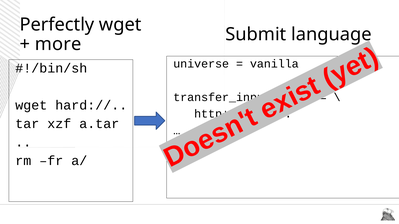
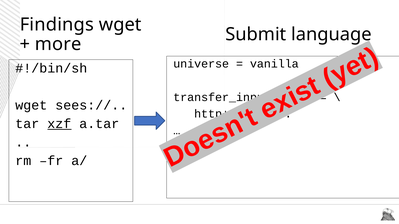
Perfectly: Perfectly -> Findings
hard://: hard:// -> sees://
xzf underline: none -> present
